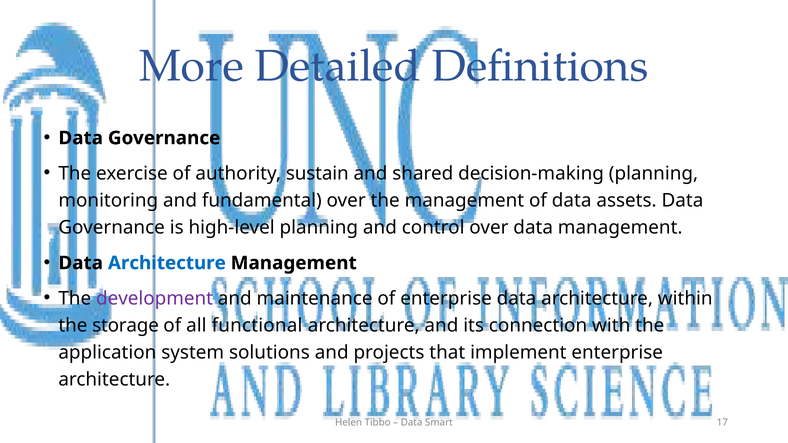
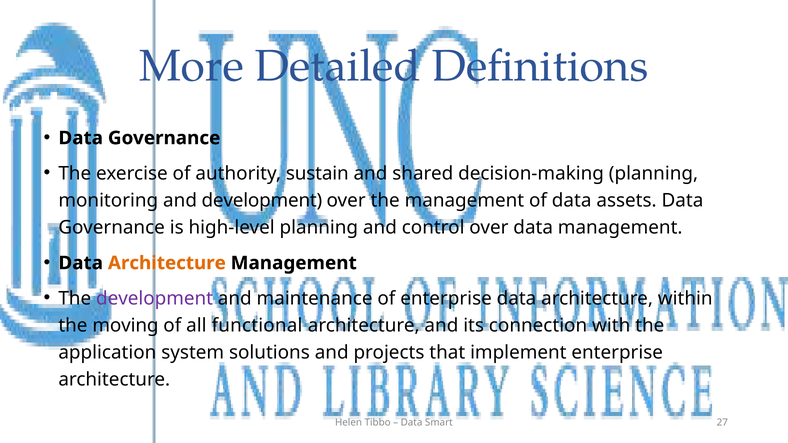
and fundamental: fundamental -> development
Architecture at (167, 263) colour: blue -> orange
storage: storage -> moving
17: 17 -> 27
